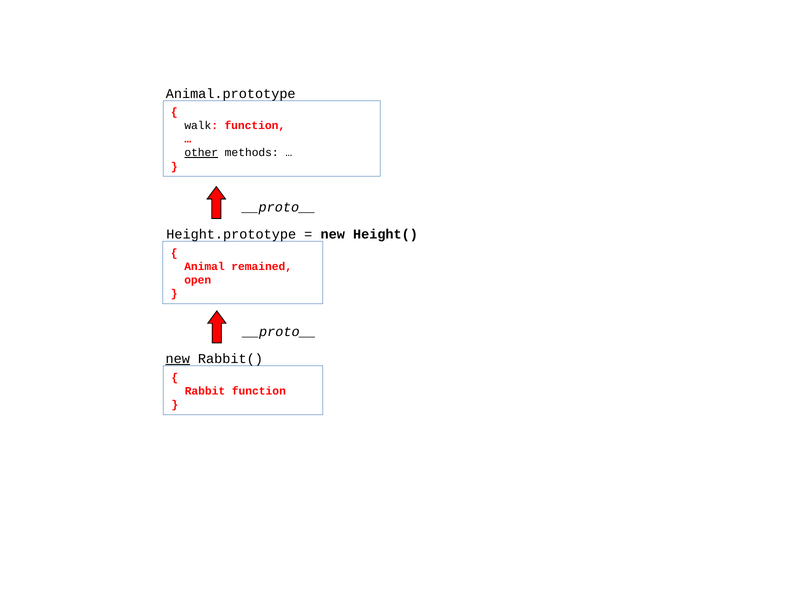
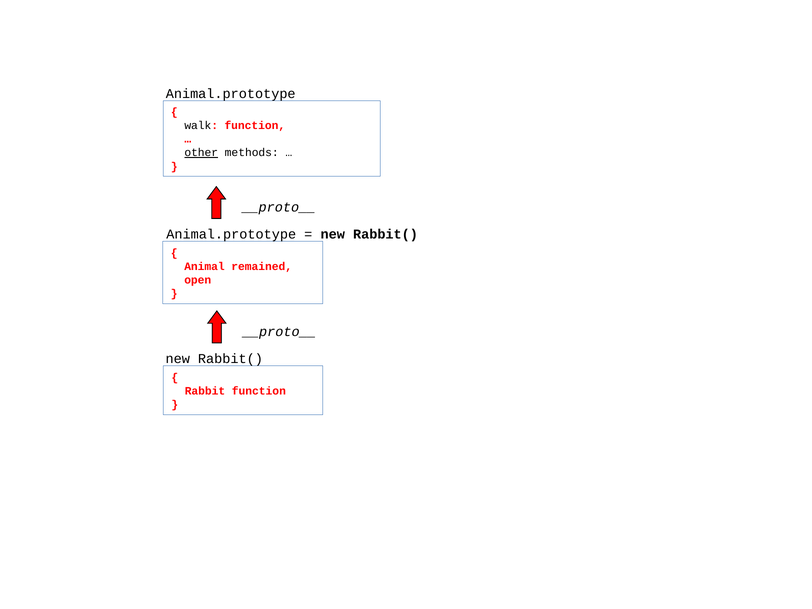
Height.prototype at (231, 234): Height.prototype -> Animal.prototype
Height( at (385, 234): Height( -> Rabbit(
new at (178, 359) underline: present -> none
